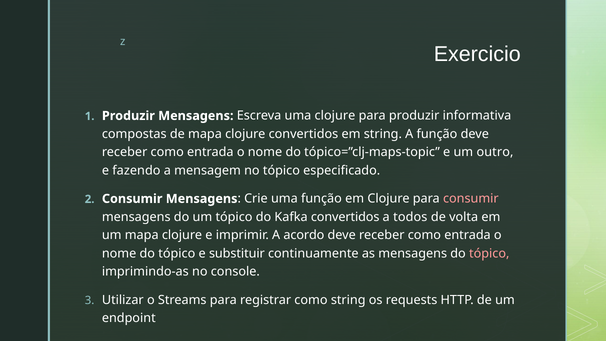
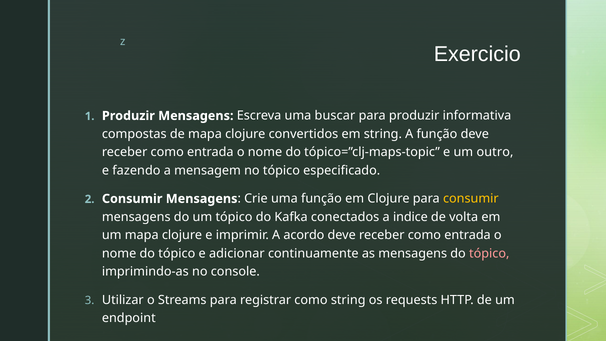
uma clojure: clojure -> buscar
consumir at (471, 199) colour: pink -> yellow
Kafka convertidos: convertidos -> conectados
todos: todos -> indice
substituir: substituir -> adicionar
